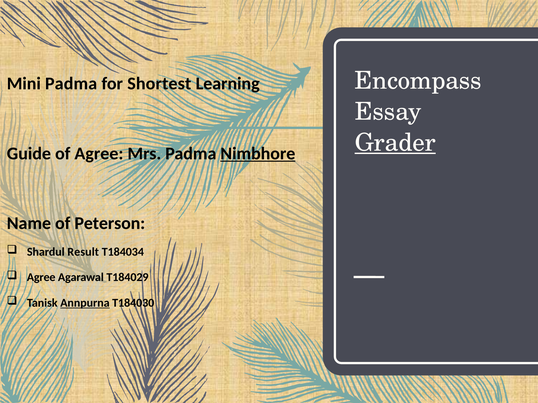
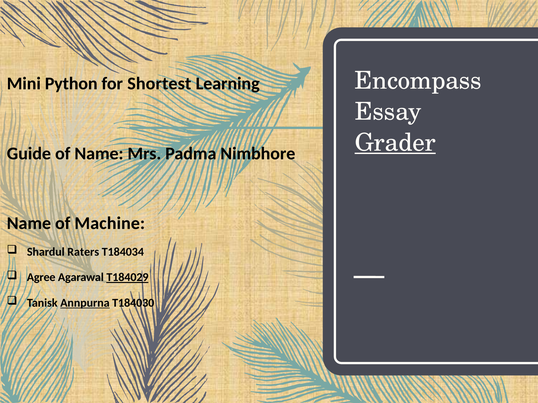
Mini Padma: Padma -> Python
of Agree: Agree -> Name
Nimbhore underline: present -> none
Peterson: Peterson -> Machine
Result: Result -> Raters
T184029 underline: none -> present
